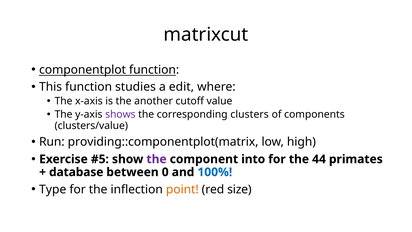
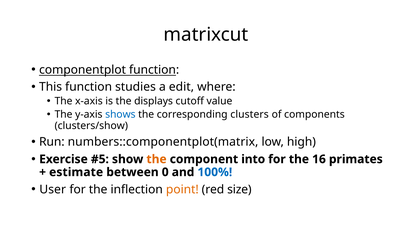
another: another -> displays
shows colour: purple -> blue
clusters/value: clusters/value -> clusters/show
providing::componentplot(matrix: providing::componentplot(matrix -> numbers::componentplot(matrix
the at (157, 159) colour: purple -> orange
44: 44 -> 16
database: database -> estimate
Type: Type -> User
